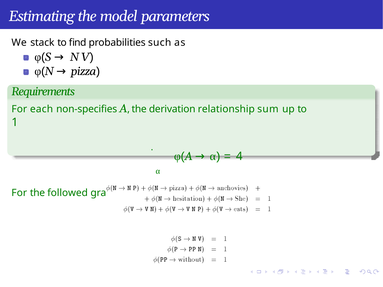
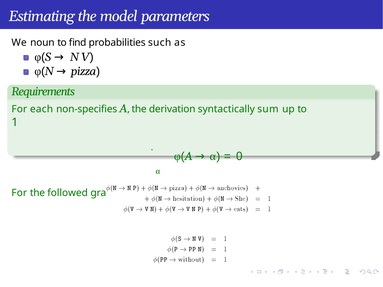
stack: stack -> noun
relationship: relationship -> syntactically
4: 4 -> 0
